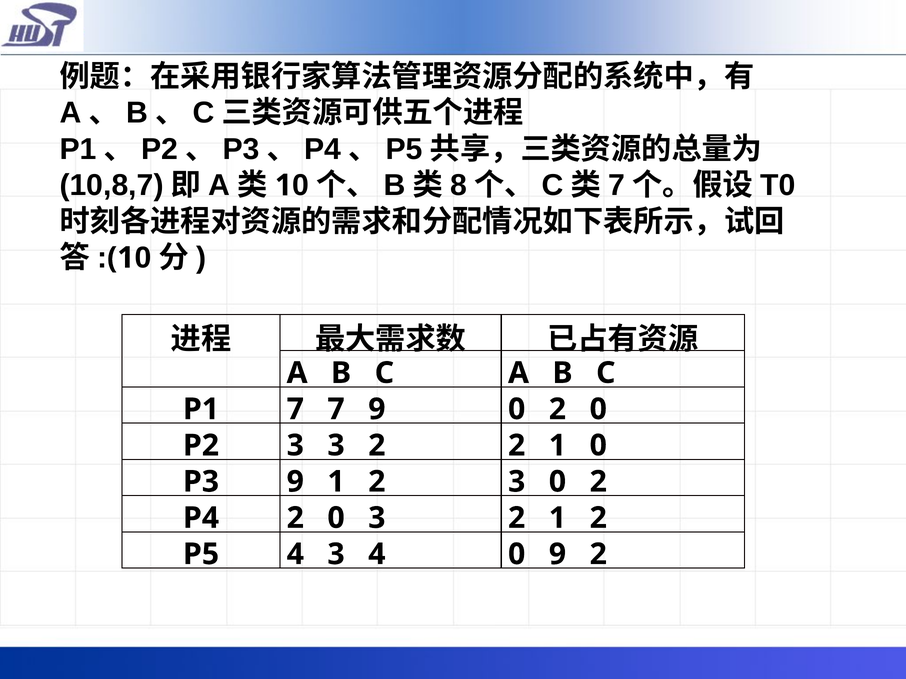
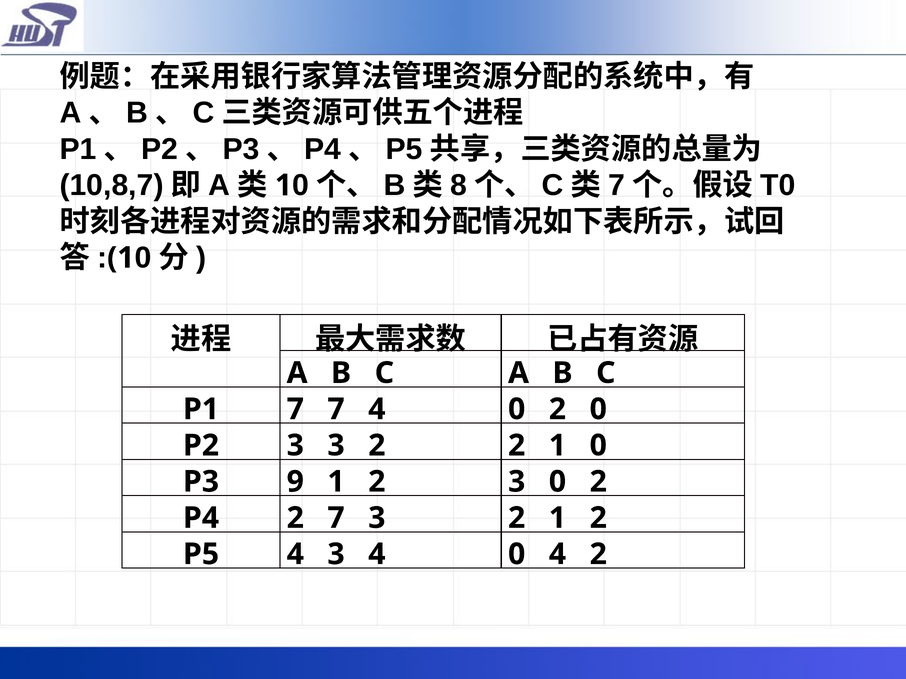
7 9: 9 -> 4
P4 2 0: 0 -> 7
0 9: 9 -> 4
